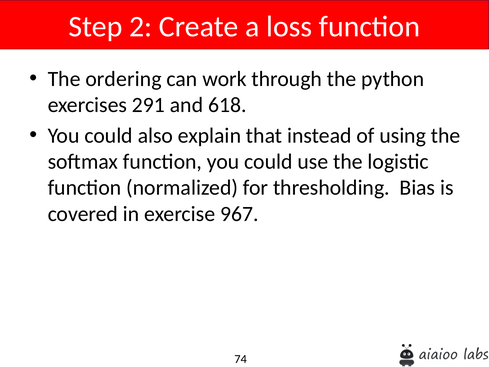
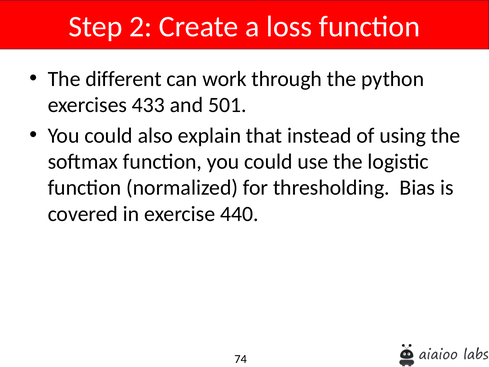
ordering: ordering -> different
291: 291 -> 433
618: 618 -> 501
967: 967 -> 440
